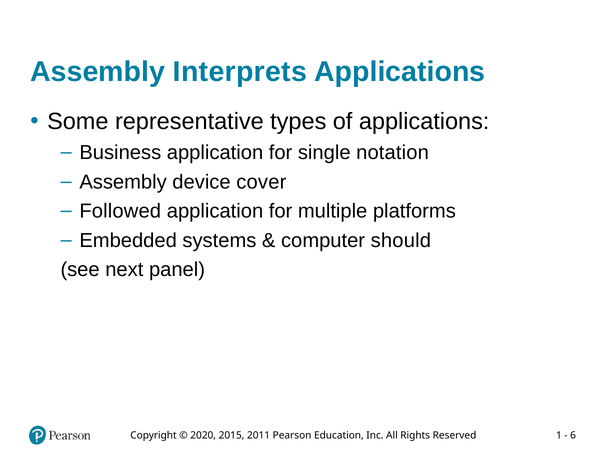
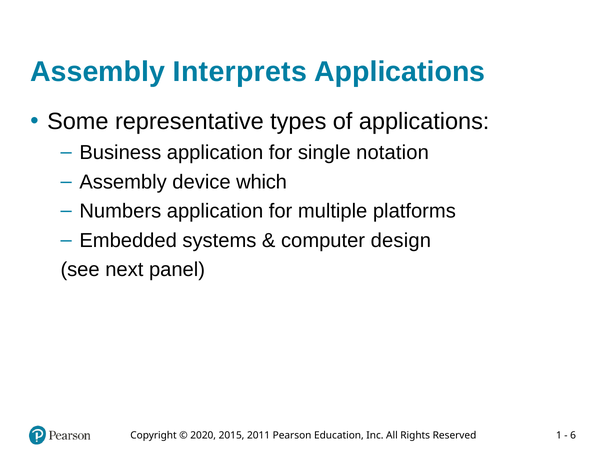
cover: cover -> which
Followed: Followed -> Numbers
should: should -> design
